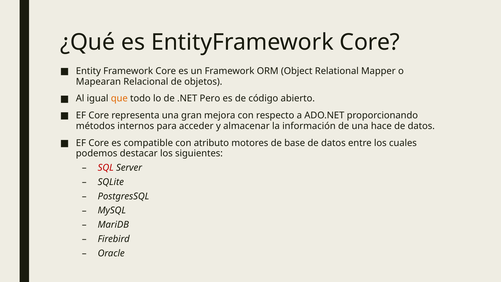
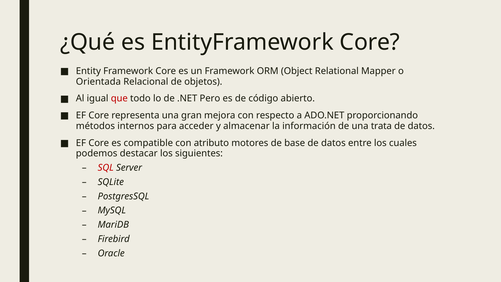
Mapearan: Mapearan -> Orientada
que colour: orange -> red
hace: hace -> trata
